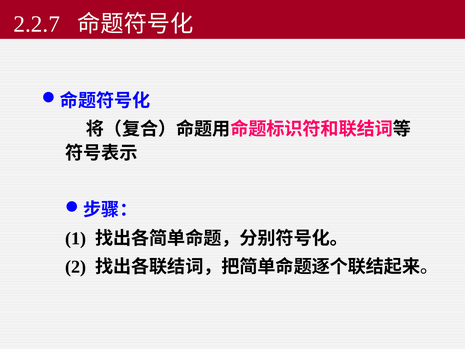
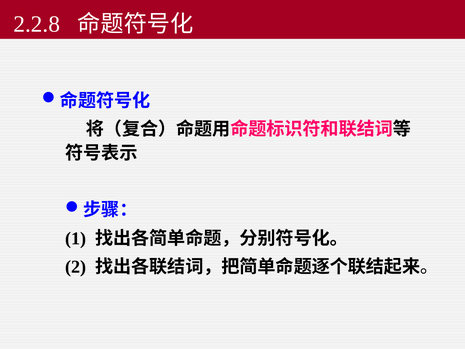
2.2.7: 2.2.7 -> 2.2.8
